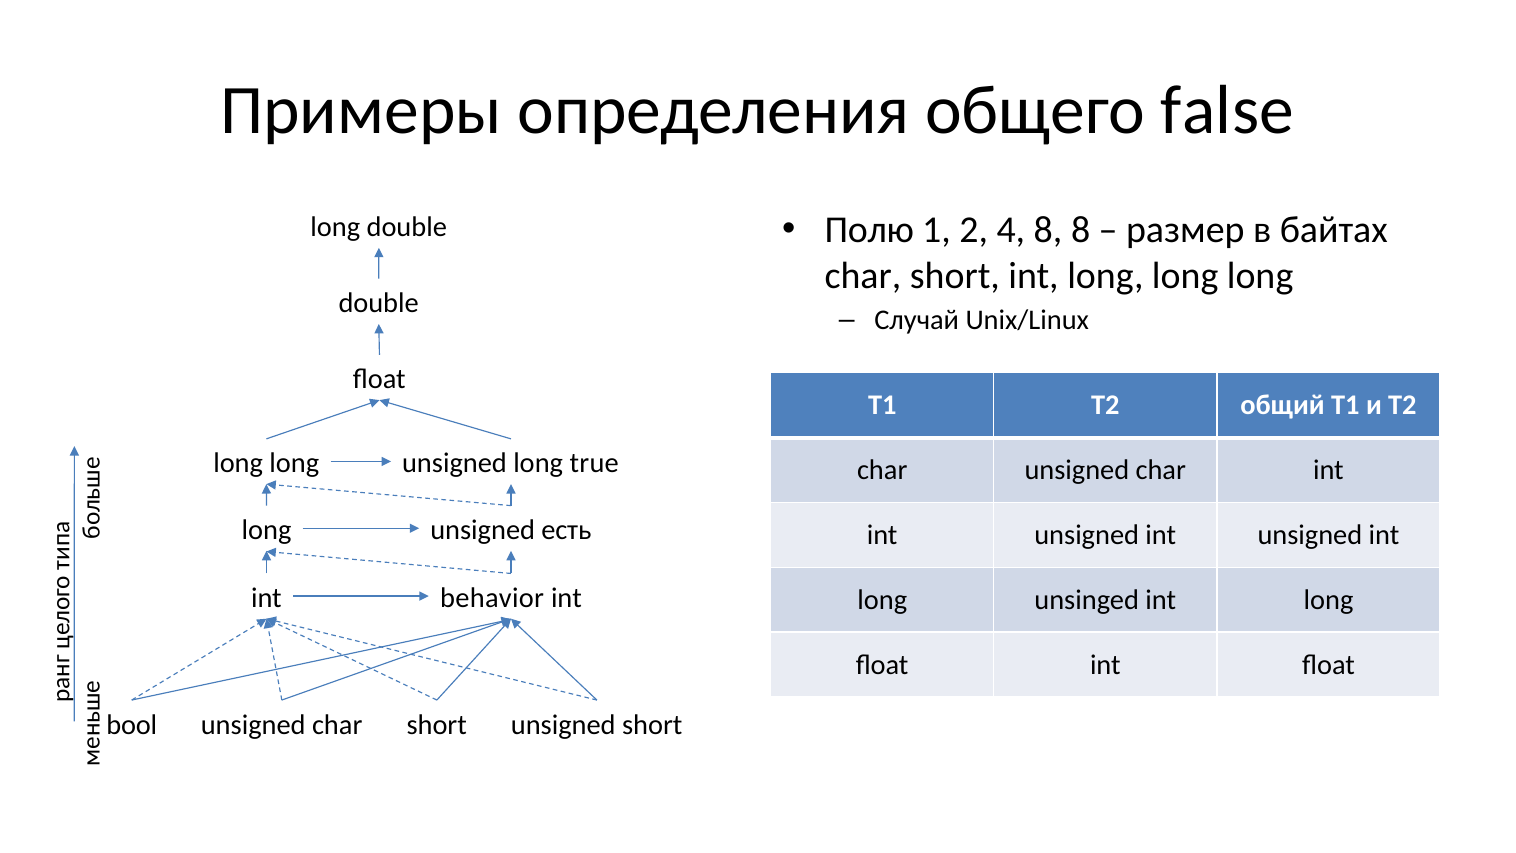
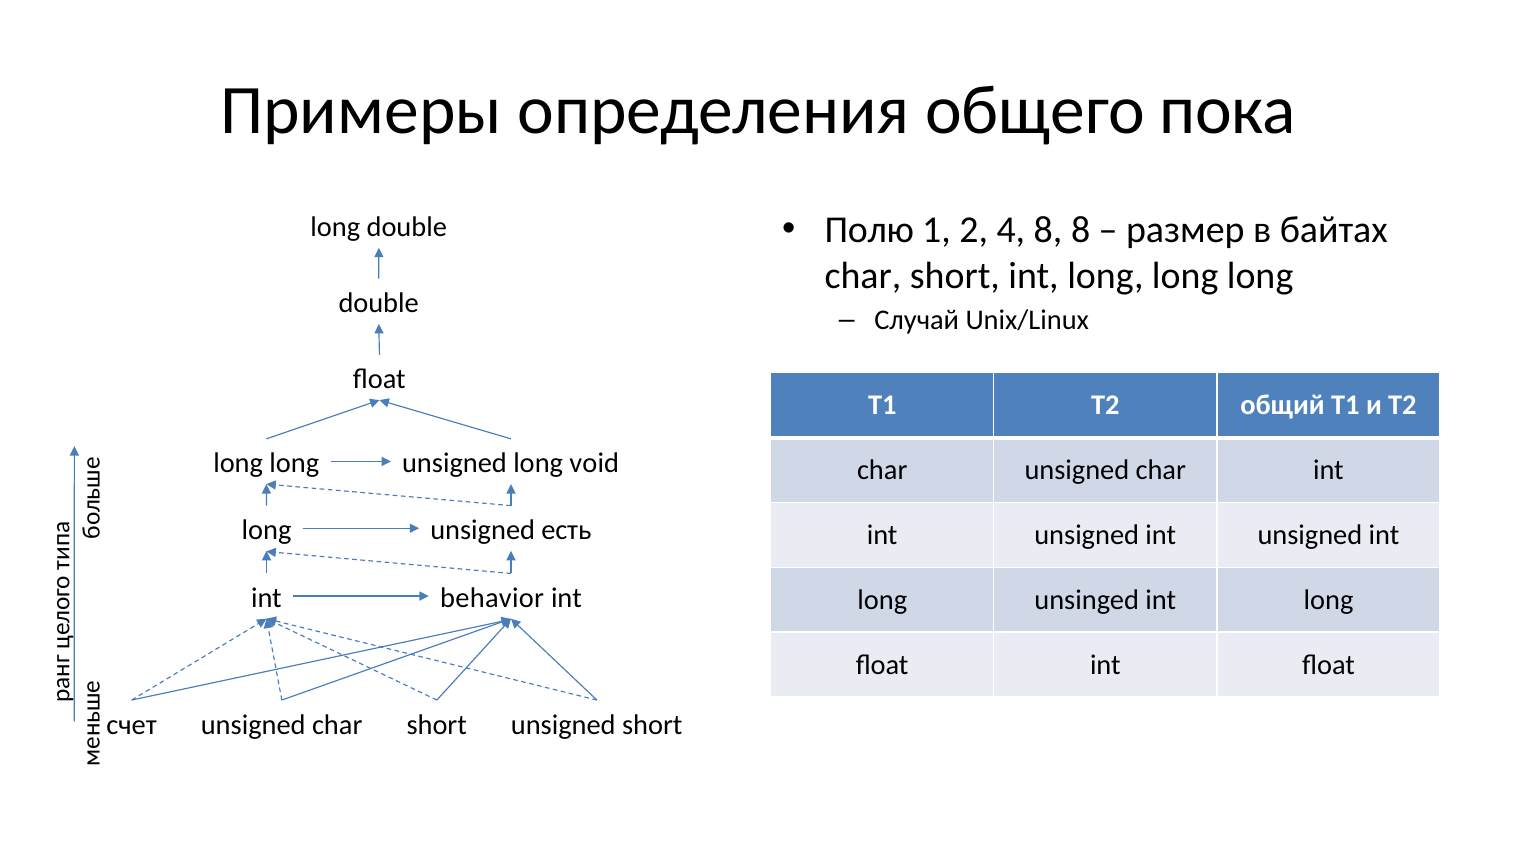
false: false -> пока
true: true -> void
bool: bool -> счет
